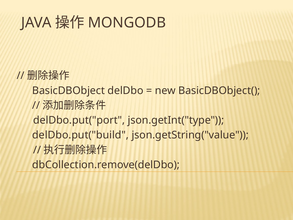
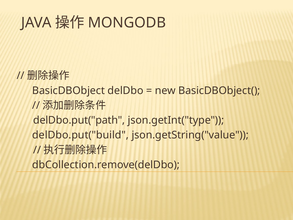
delDbo.put("port: delDbo.put("port -> delDbo.put("path
